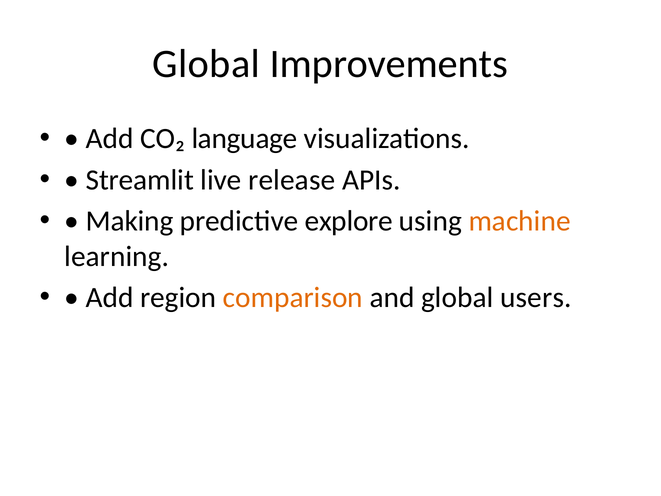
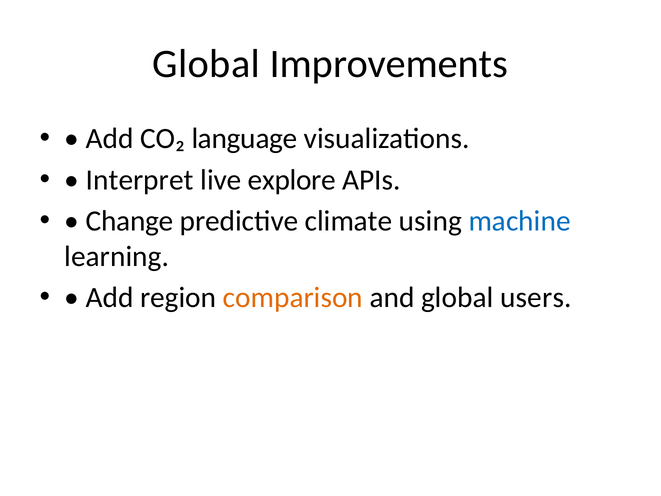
Streamlit: Streamlit -> Interpret
release: release -> explore
Making: Making -> Change
explore: explore -> climate
machine colour: orange -> blue
